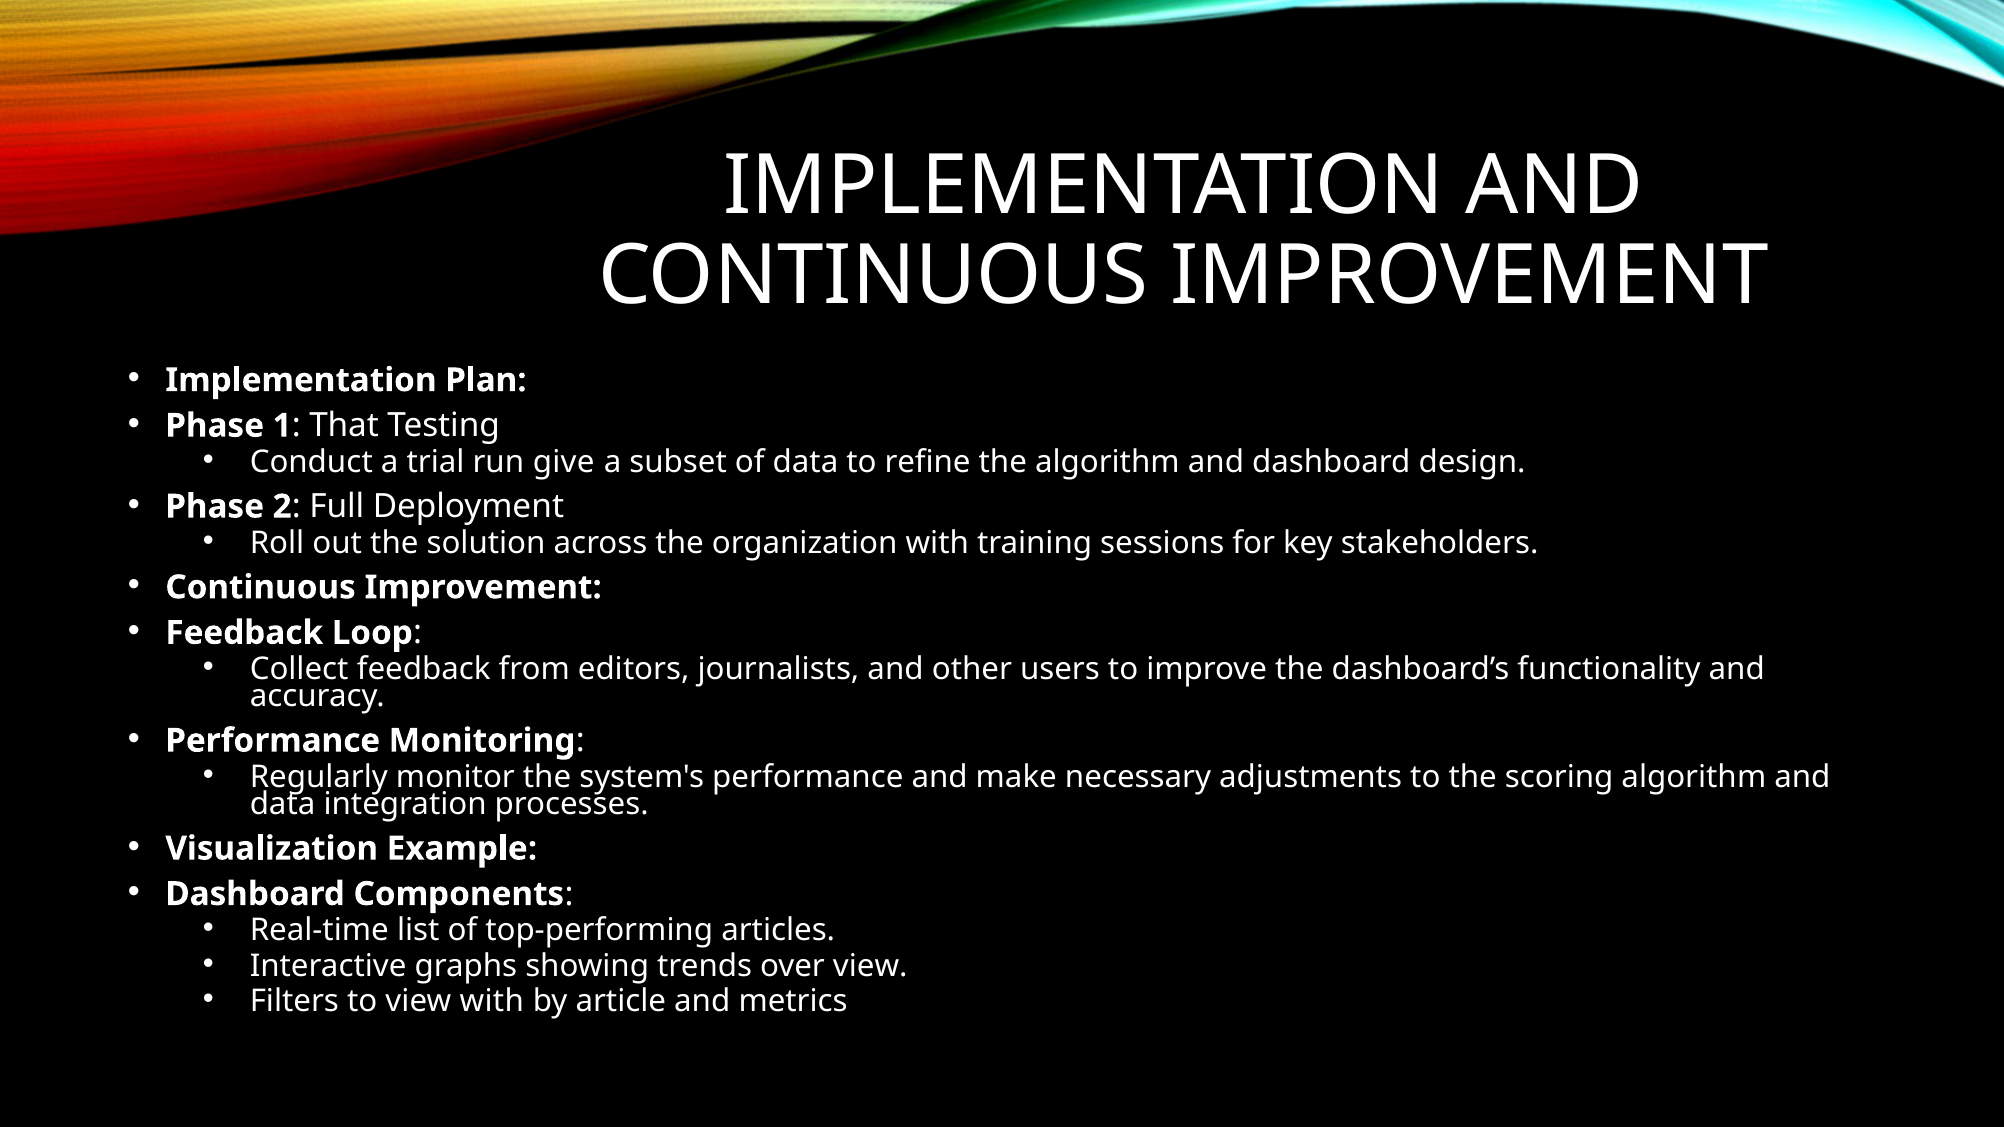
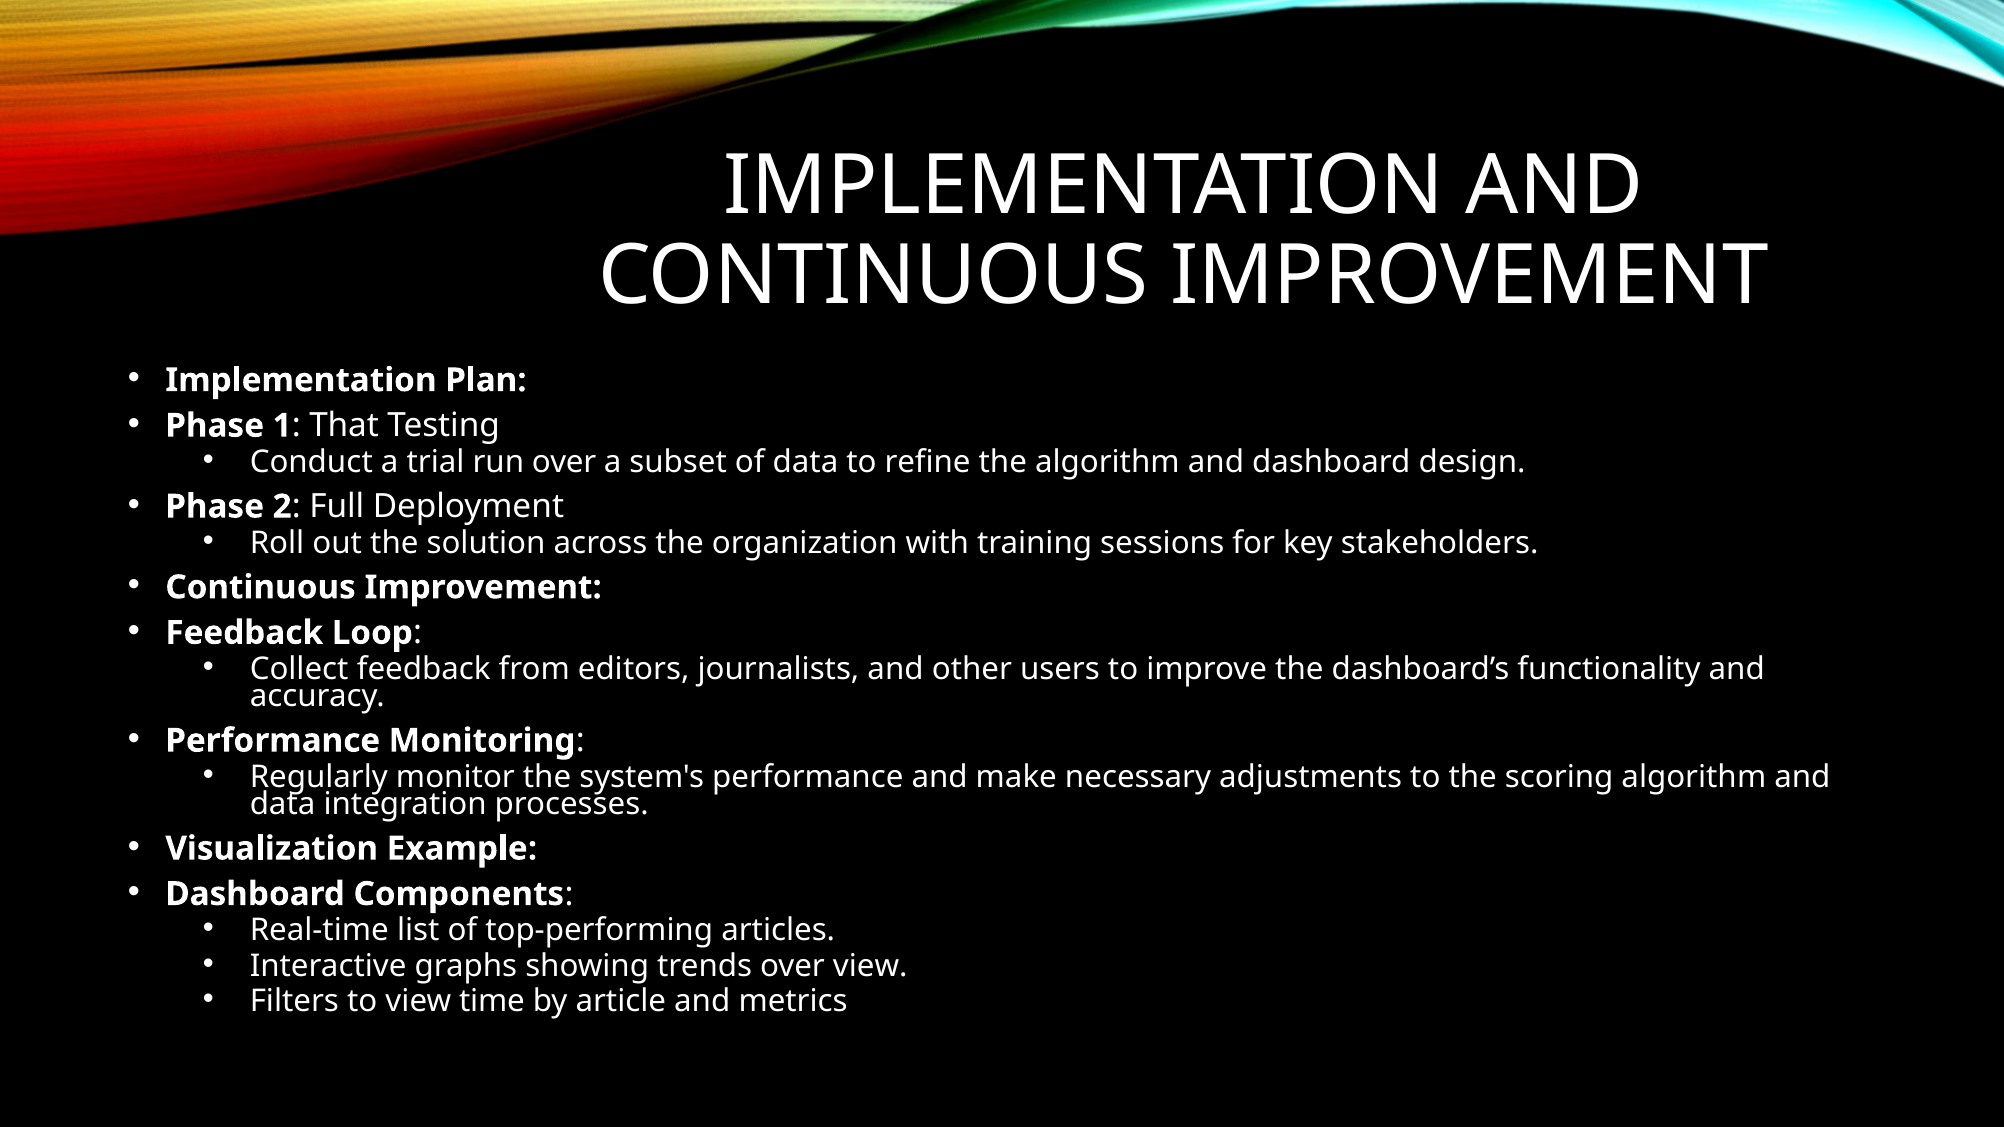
run give: give -> over
view with: with -> time
